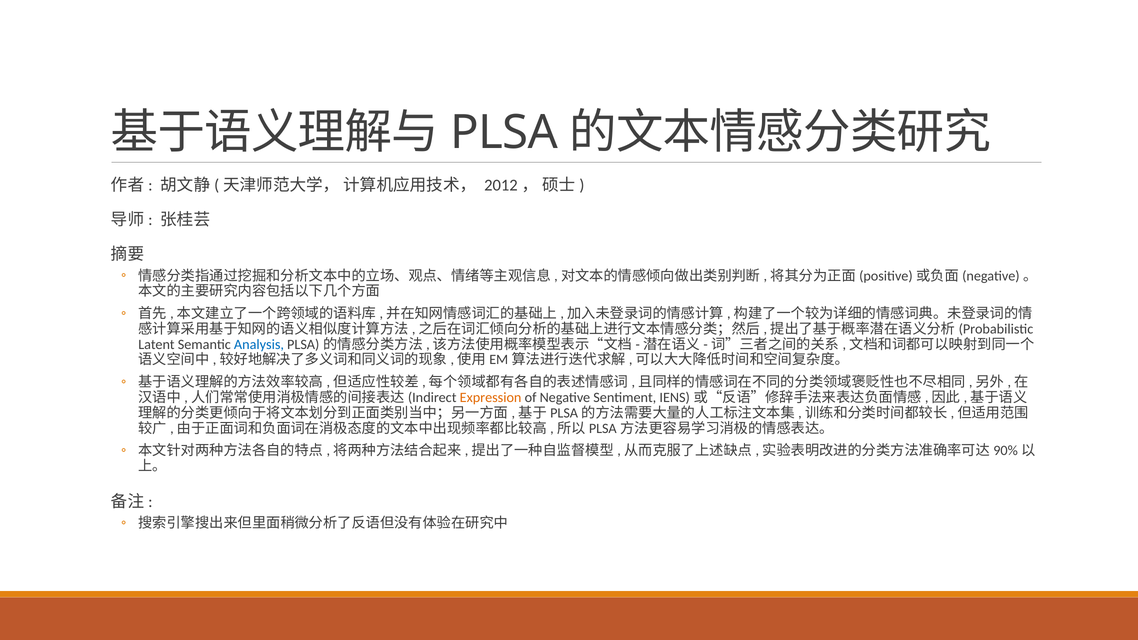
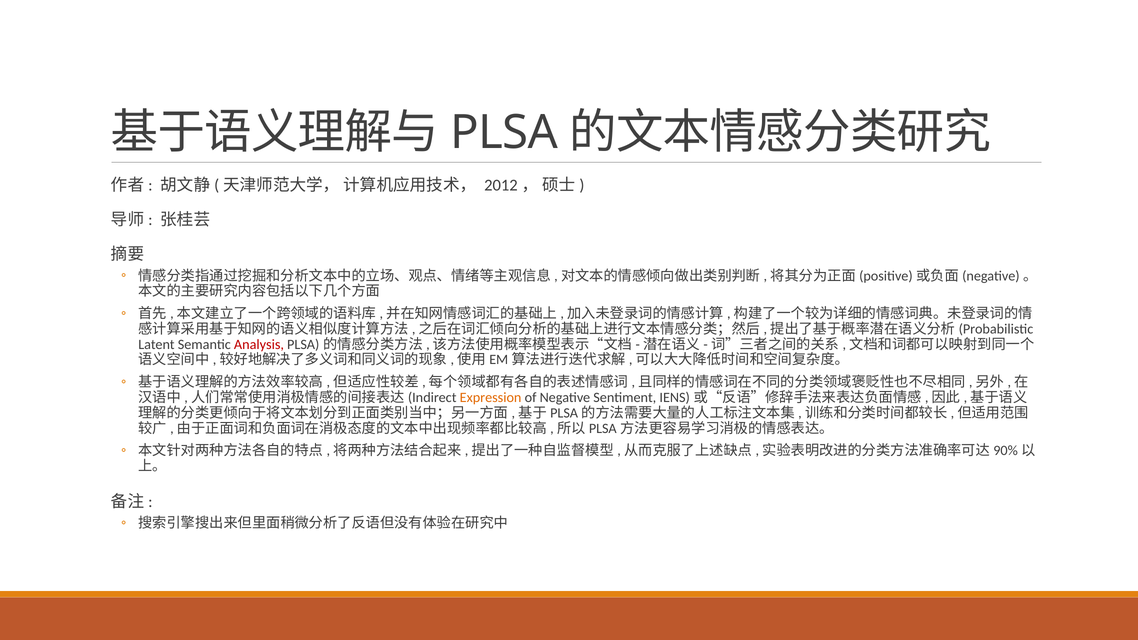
Analysis colour: blue -> red
